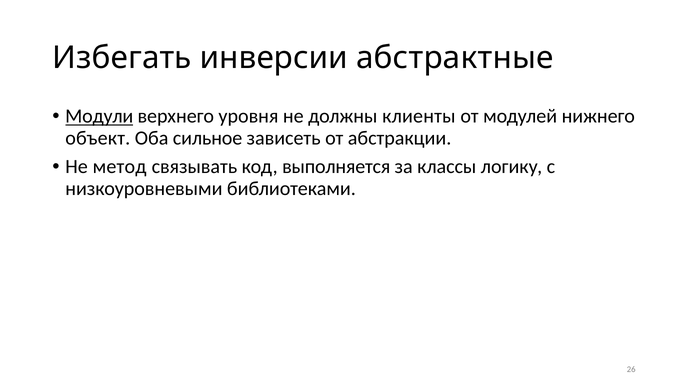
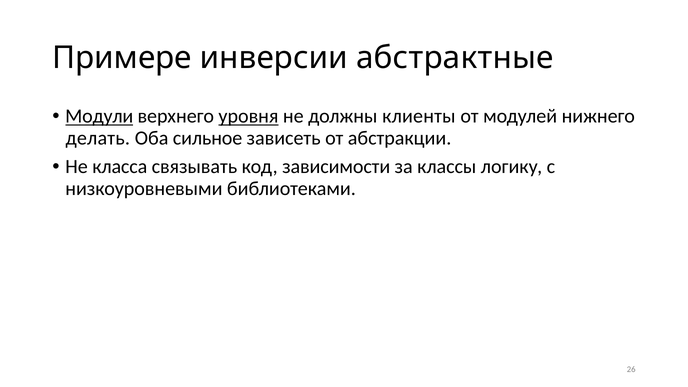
Избегать: Избегать -> Примере
уровня underline: none -> present
объект: объект -> делать
метод: метод -> класса
выполняется: выполняется -> зависимости
